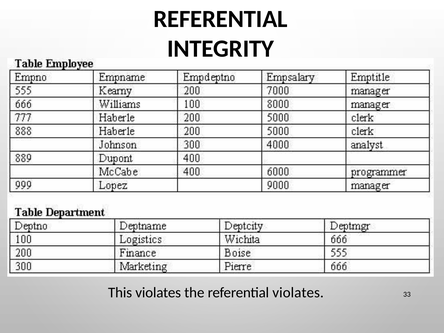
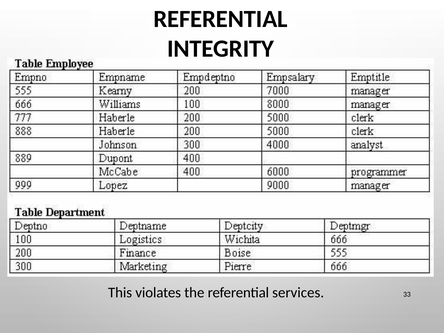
referential violates: violates -> services
